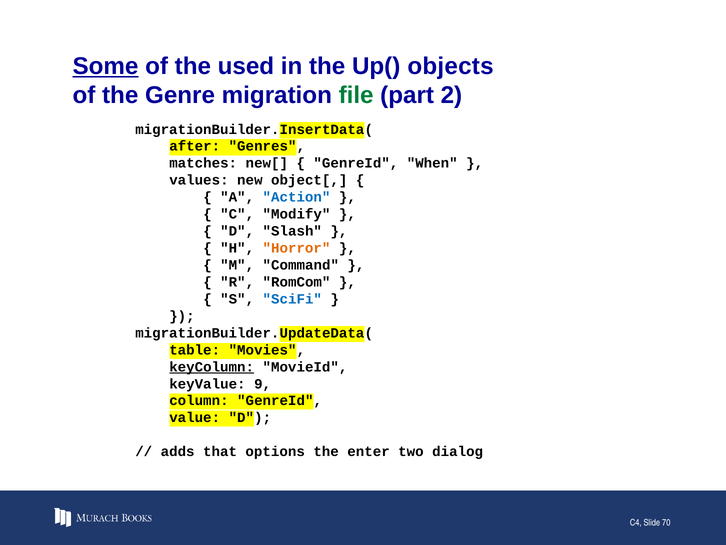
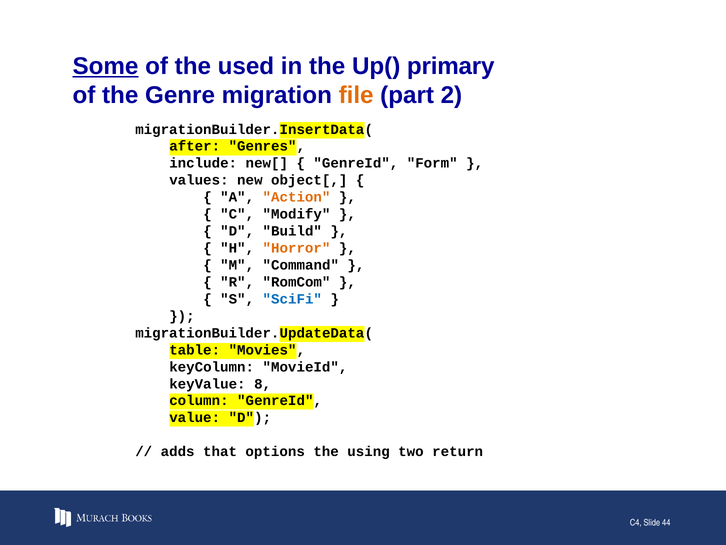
objects: objects -> primary
file colour: green -> orange
matches: matches -> include
When: When -> Form
Action colour: blue -> orange
Slash: Slash -> Build
keyColumn underline: present -> none
9: 9 -> 8
enter: enter -> using
dialog: dialog -> return
70: 70 -> 44
